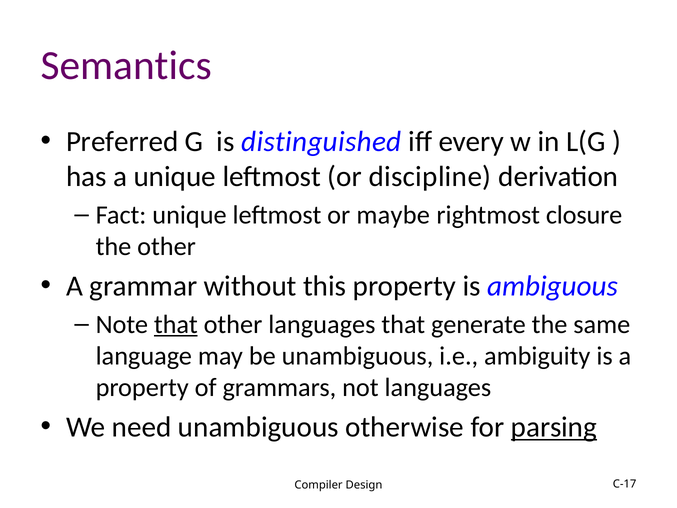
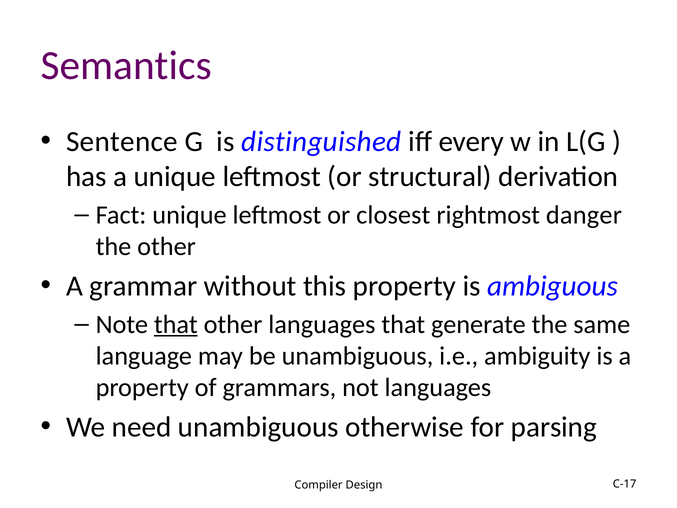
Preferred: Preferred -> Sentence
discipline: discipline -> structural
maybe: maybe -> closest
closure: closure -> danger
parsing underline: present -> none
